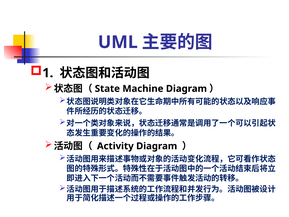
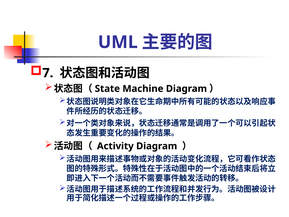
1: 1 -> 7
